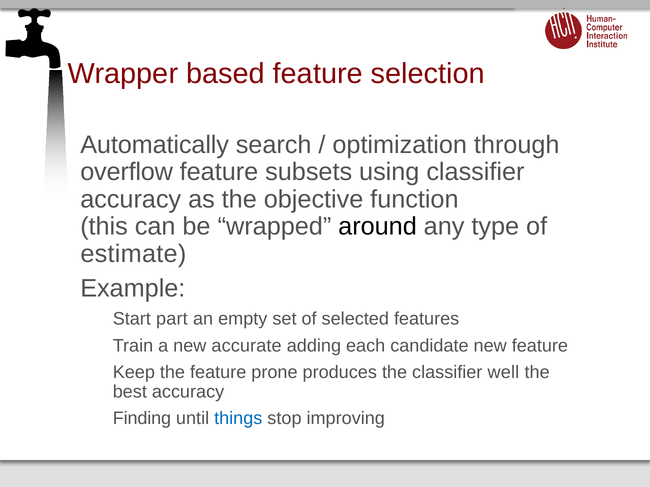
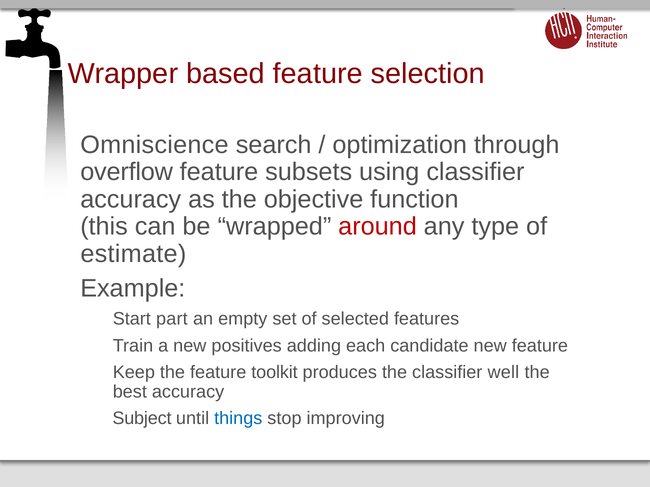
Automatically: Automatically -> Omniscience
around colour: black -> red
accurate: accurate -> positives
prone: prone -> toolkit
Finding: Finding -> Subject
